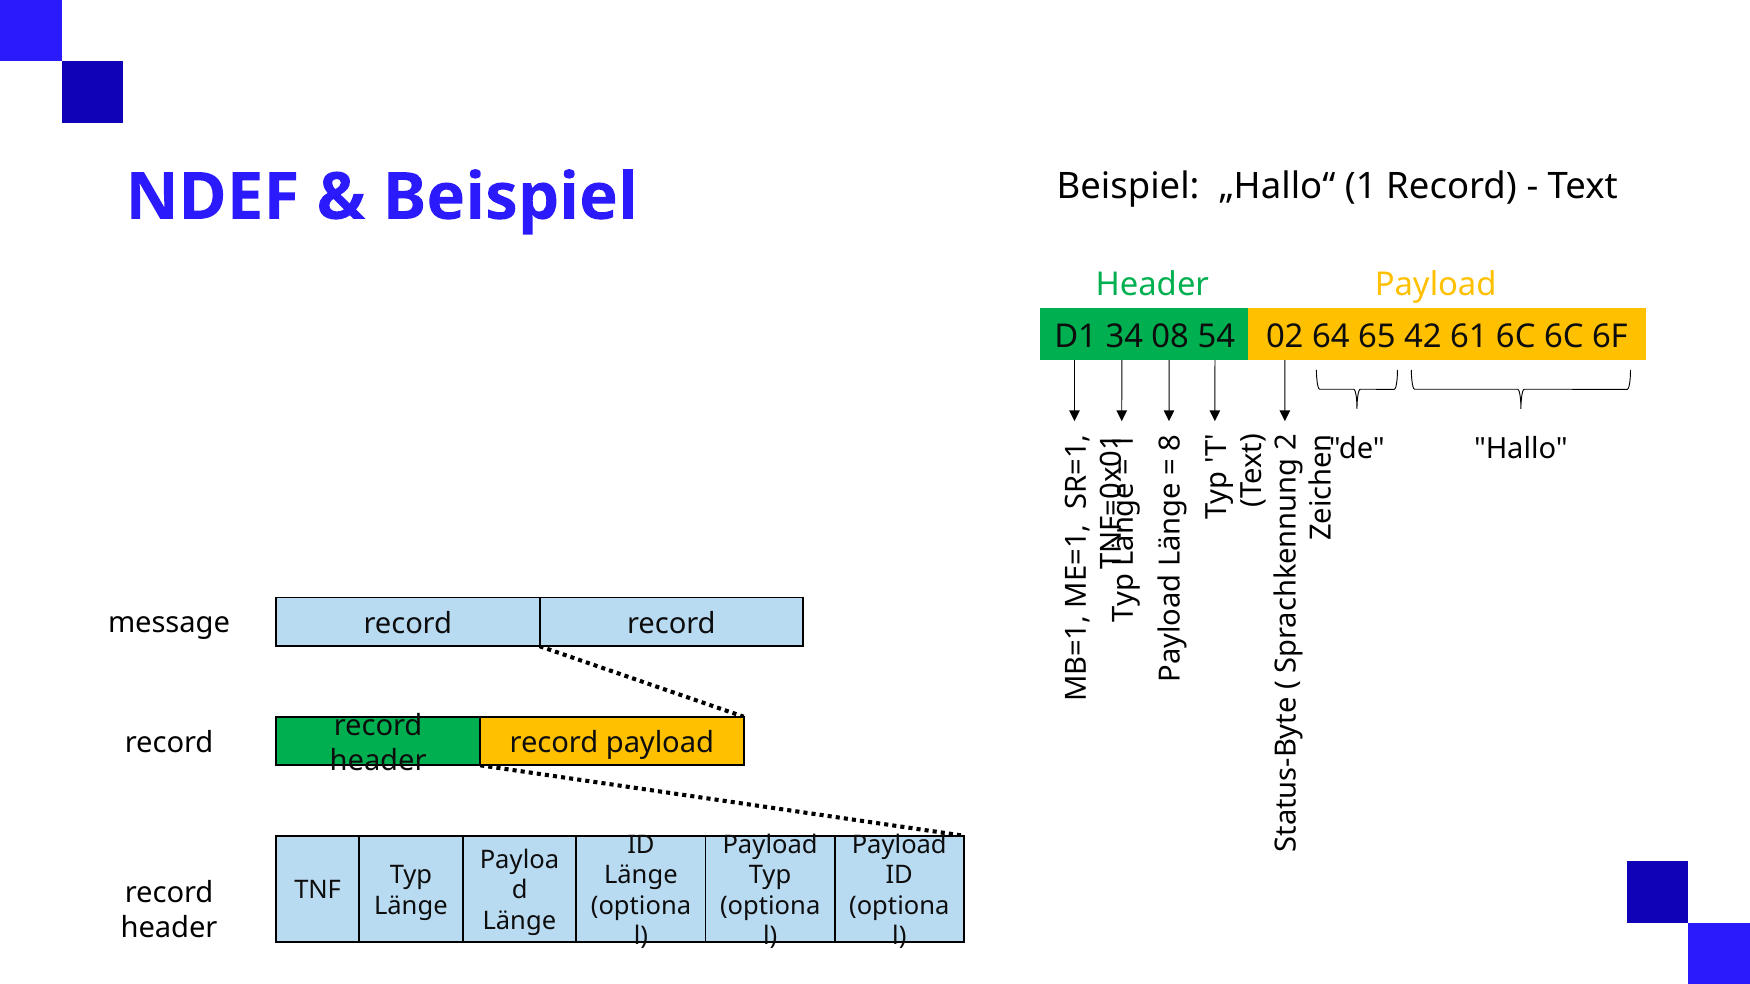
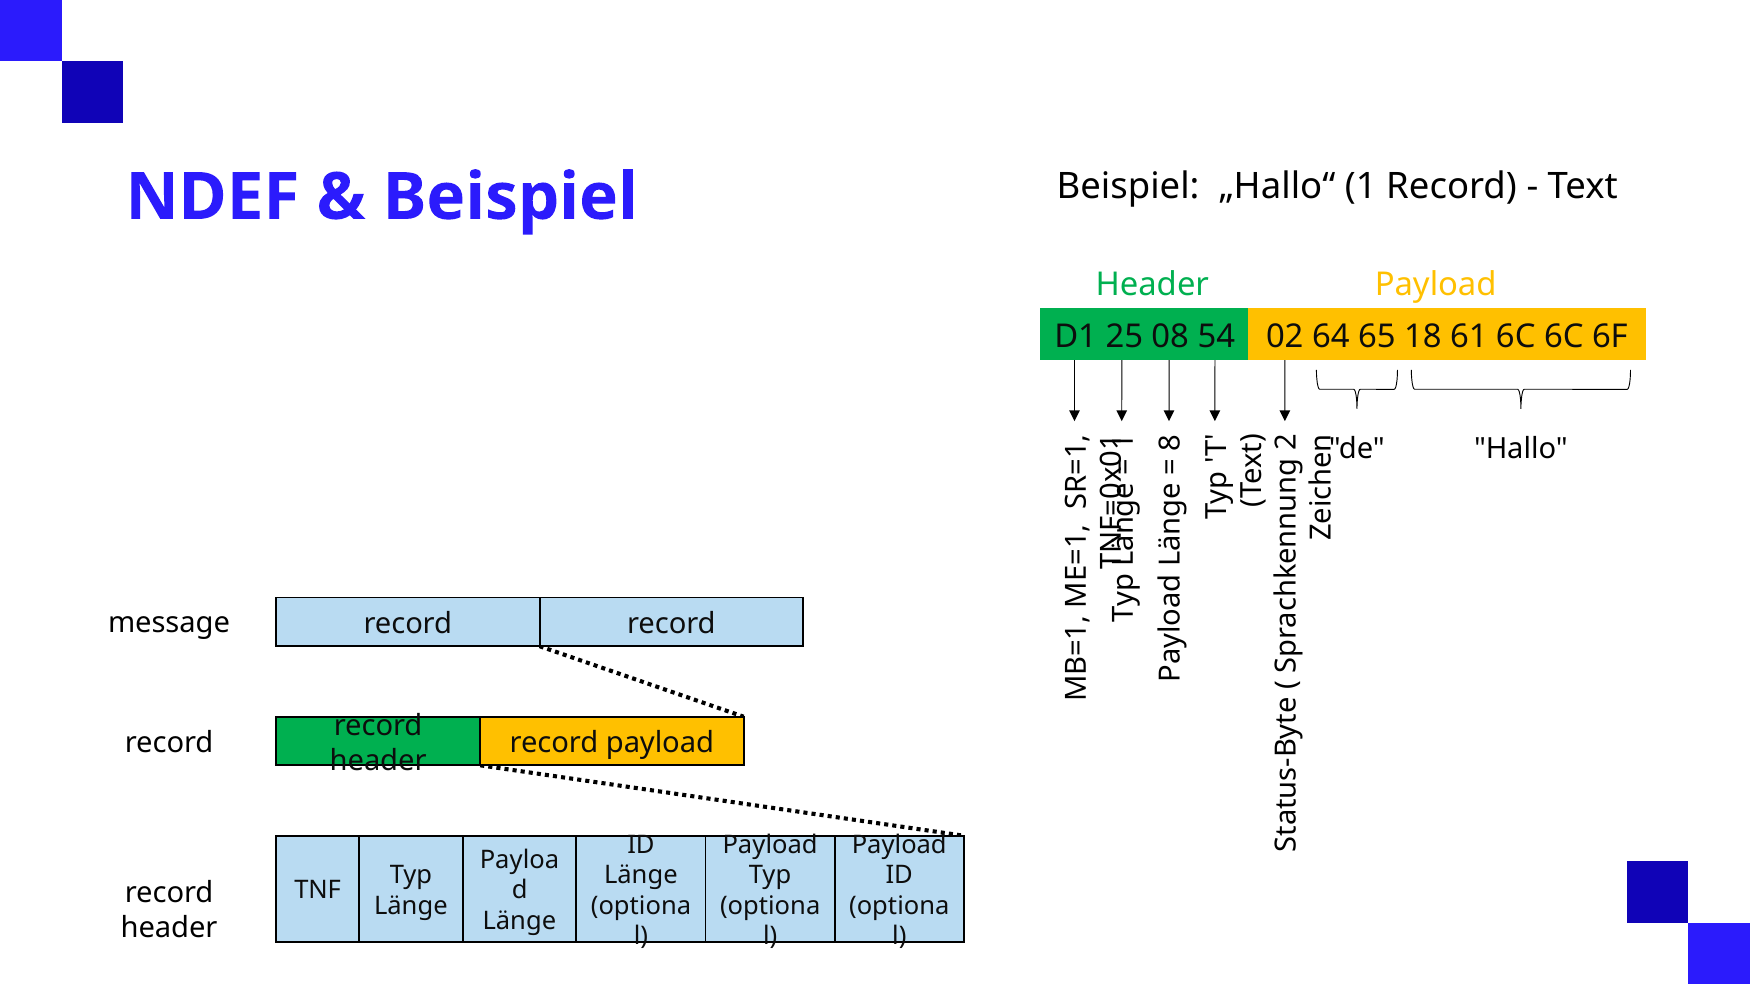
34: 34 -> 25
42: 42 -> 18
